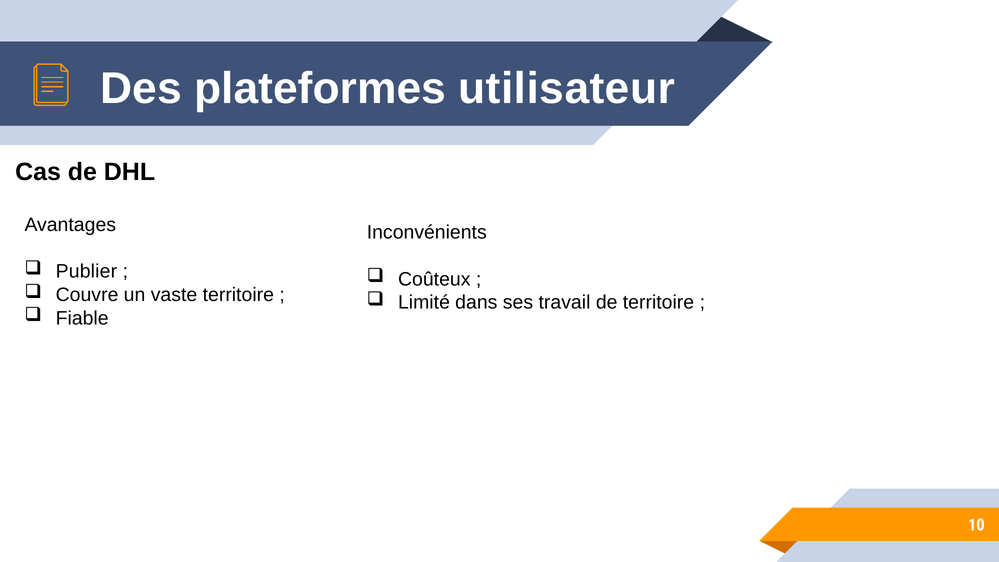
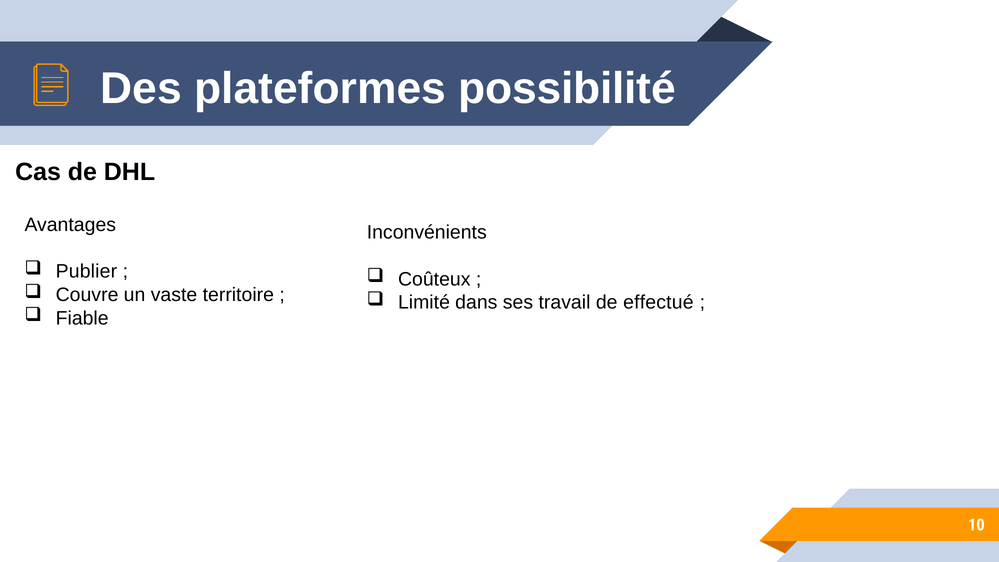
utilisateur: utilisateur -> possibilité
de territoire: territoire -> effectué
